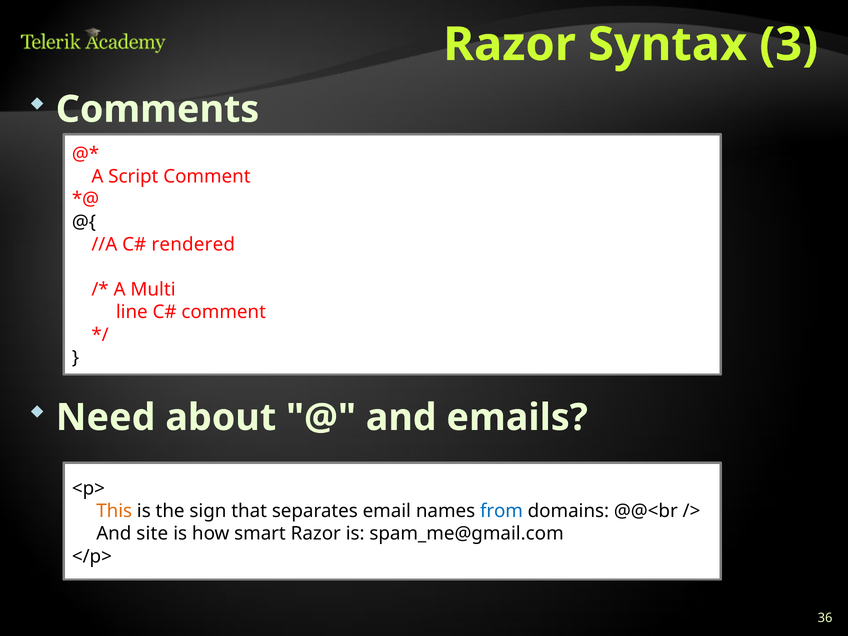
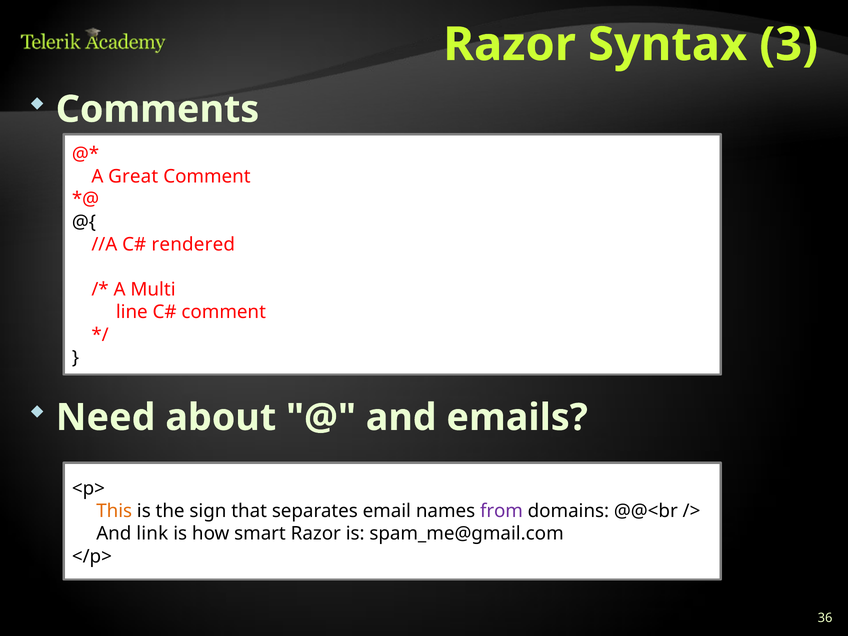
Script: Script -> Great
from colour: blue -> purple
site: site -> link
